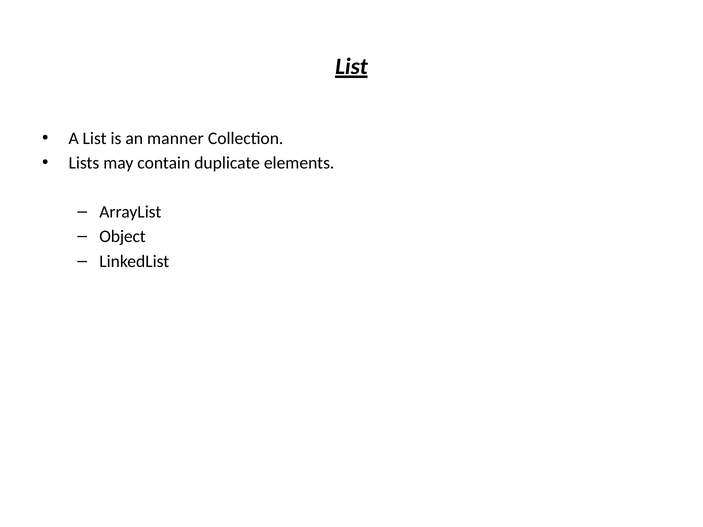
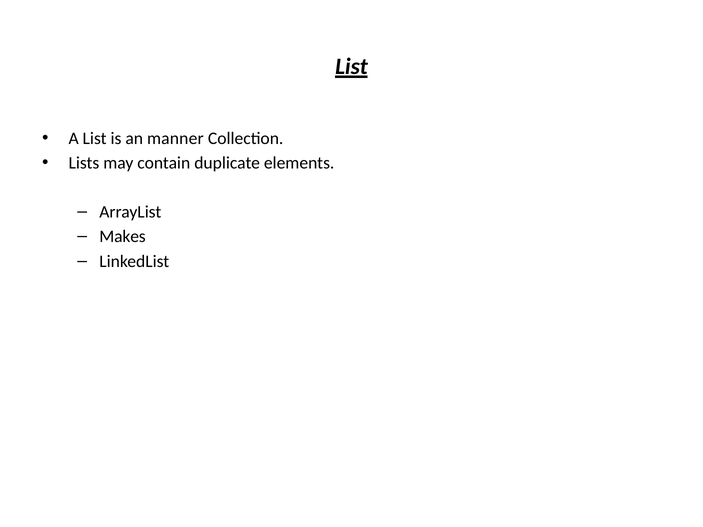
Object: Object -> Makes
